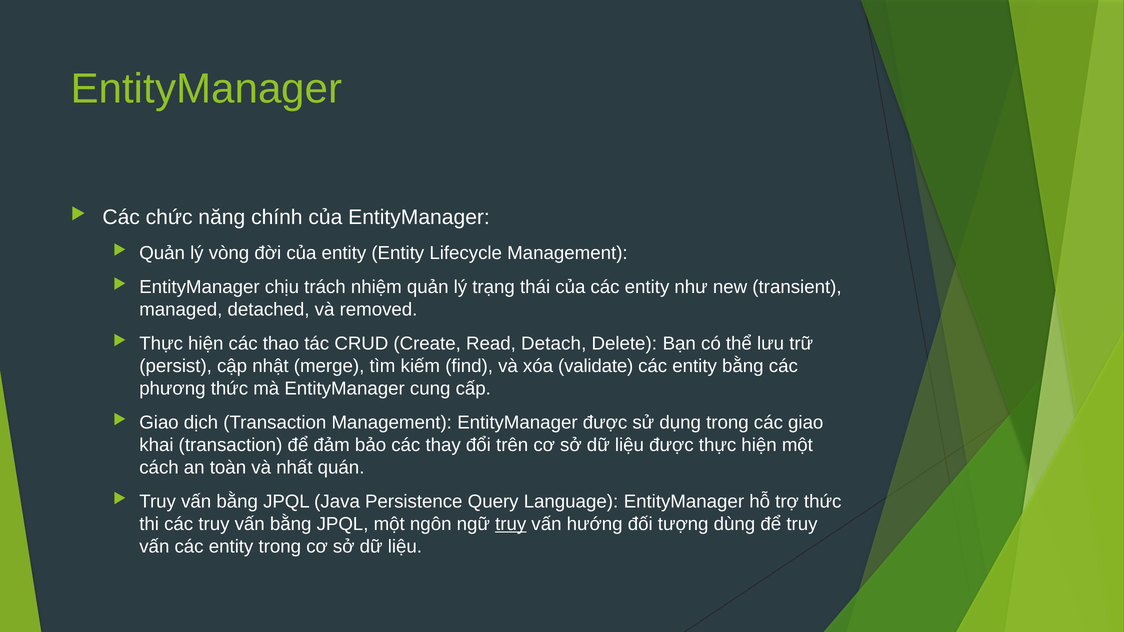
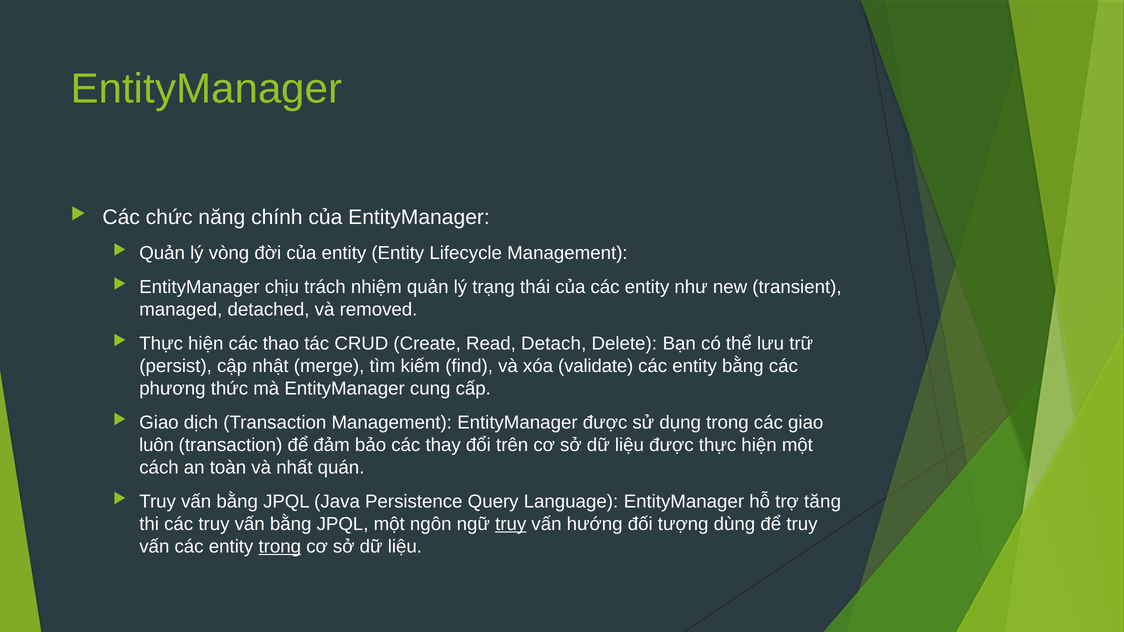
khai: khai -> luôn
trợ thức: thức -> tăng
trong at (280, 547) underline: none -> present
